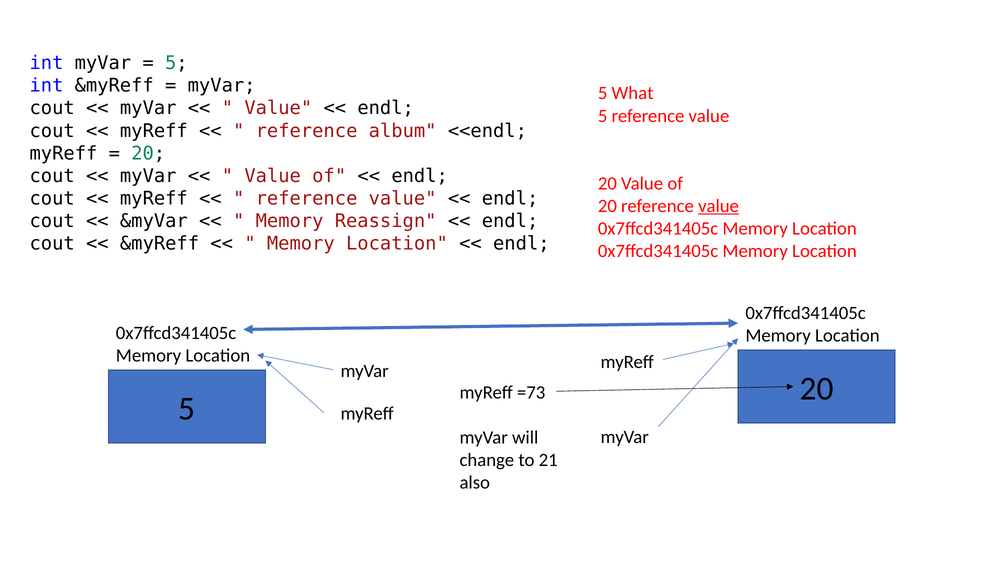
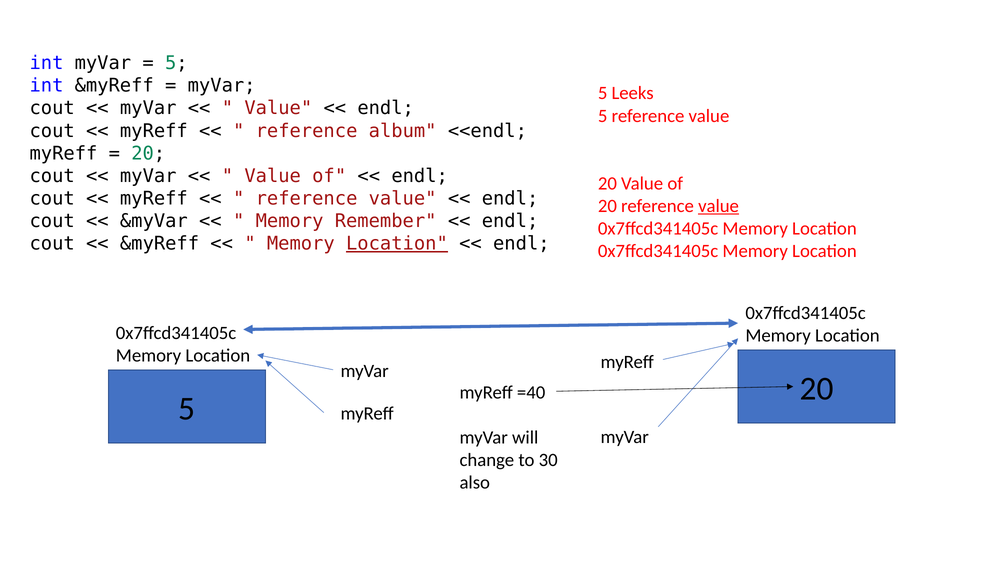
What: What -> Leeks
Reassign: Reassign -> Remember
Location at (397, 243) underline: none -> present
=73: =73 -> =40
21: 21 -> 30
